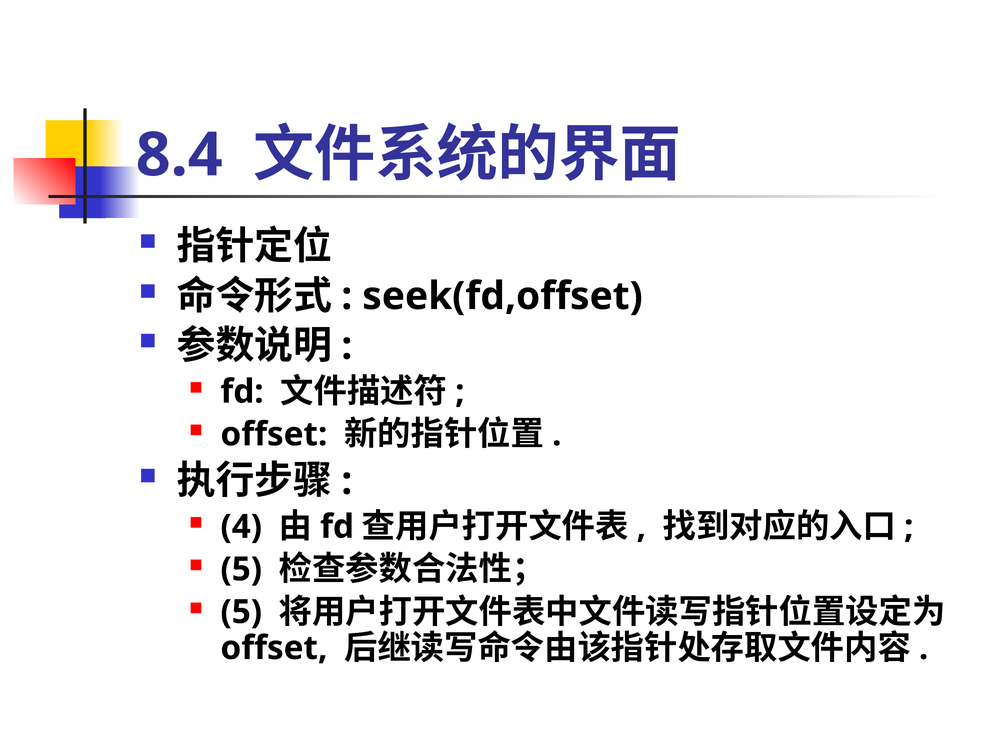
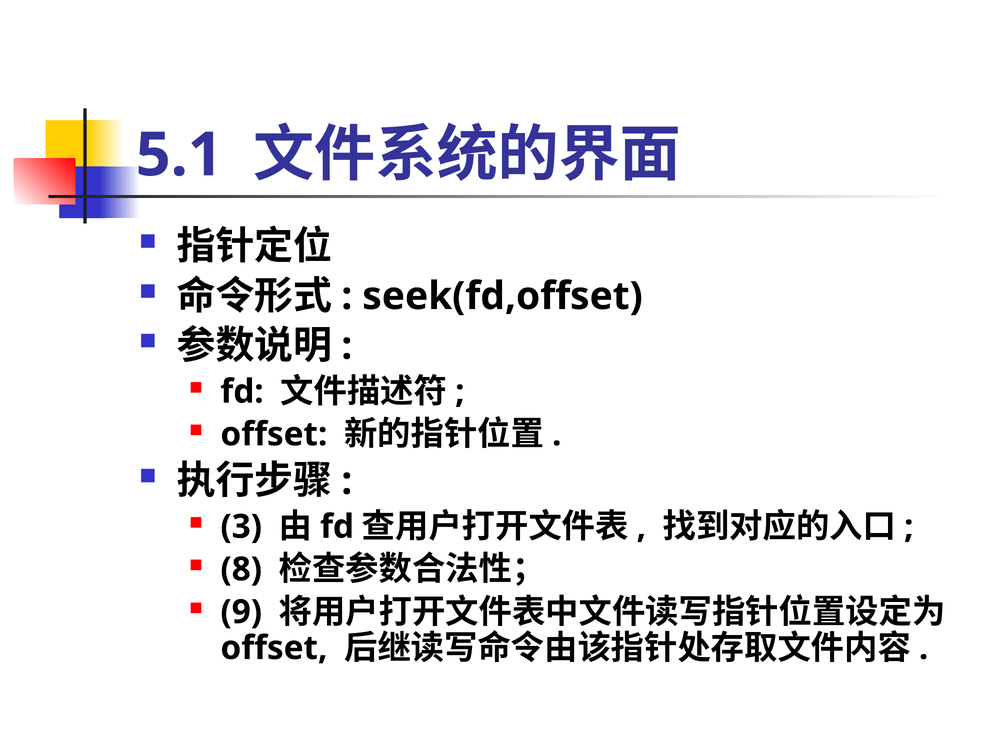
8.4: 8.4 -> 5.1
4: 4 -> 3
5 at (241, 569): 5 -> 8
5 at (241, 612): 5 -> 9
